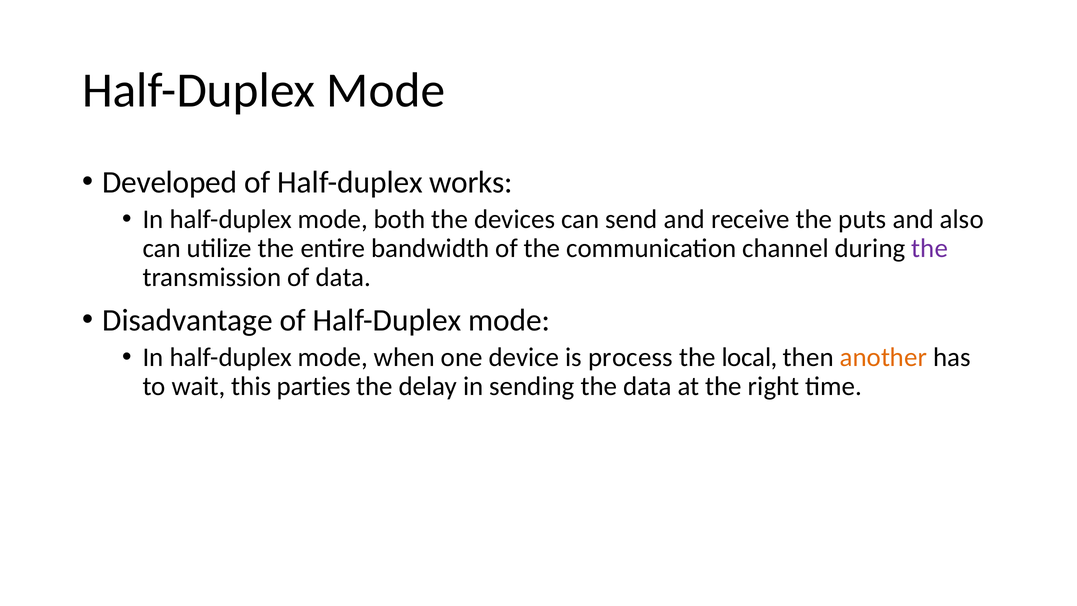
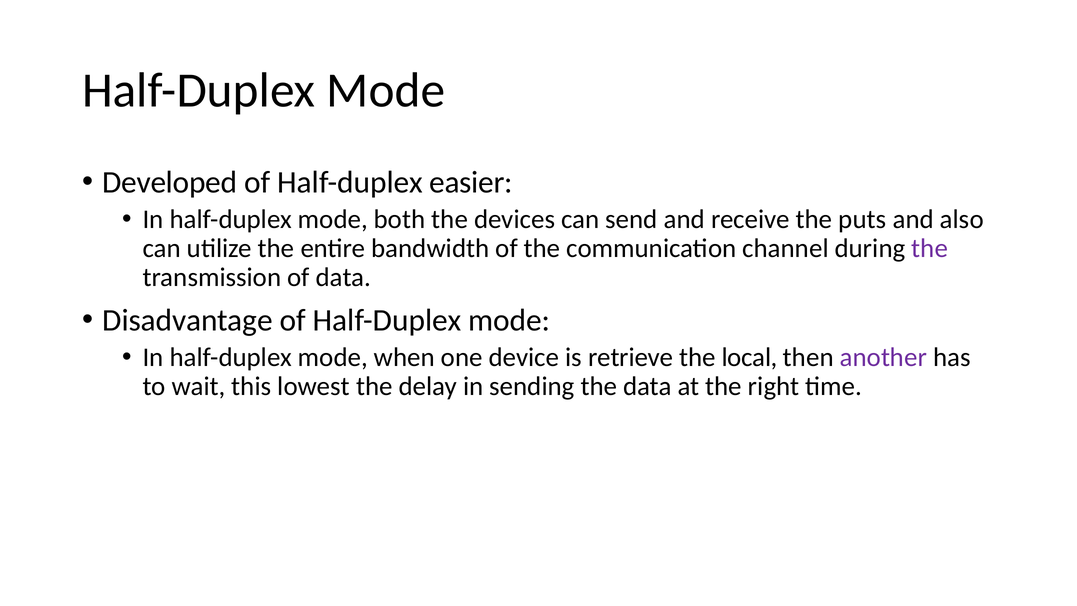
works: works -> easier
process: process -> retrieve
another colour: orange -> purple
parties: parties -> lowest
